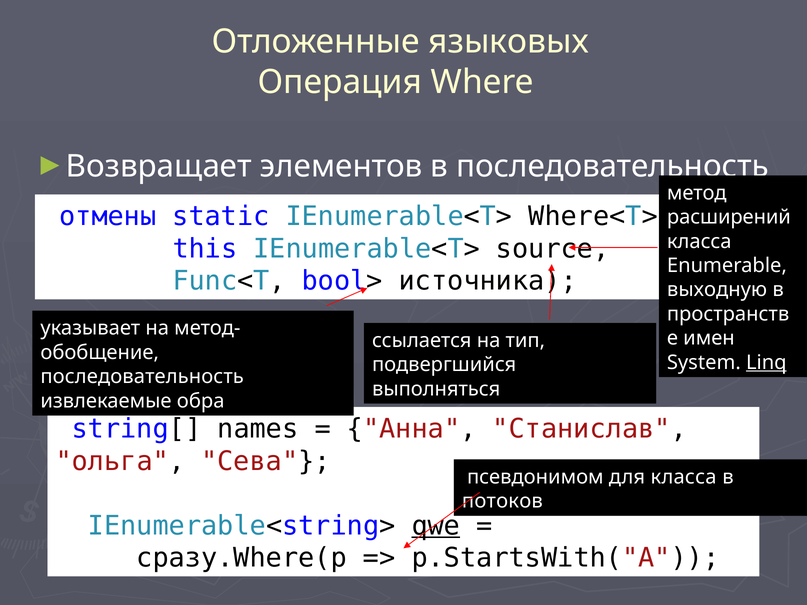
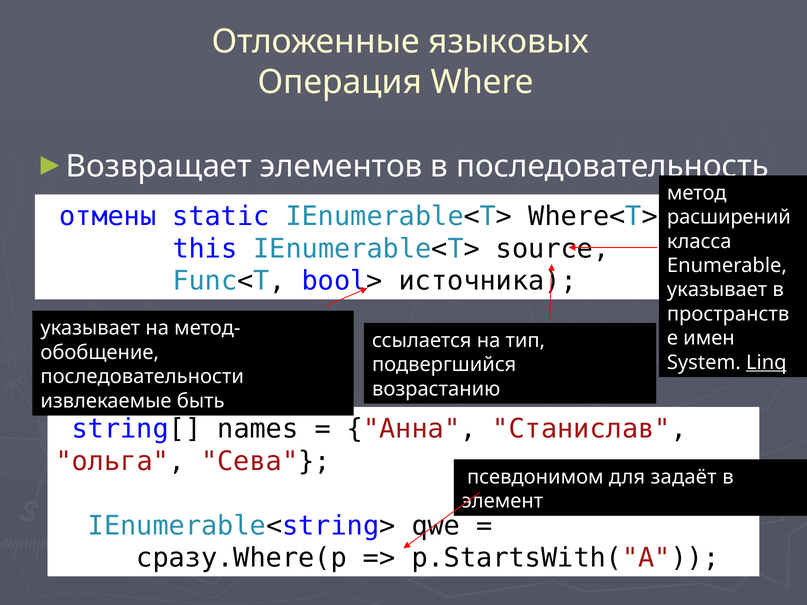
выходную at (717, 290): выходную -> указывает
последовательность at (142, 377): последовательность -> последовательности
выполняться: выполняться -> возрастанию
обра: обра -> быть
для класса: класса -> задаёт
потоков: потоков -> элемент
qwe underline: present -> none
